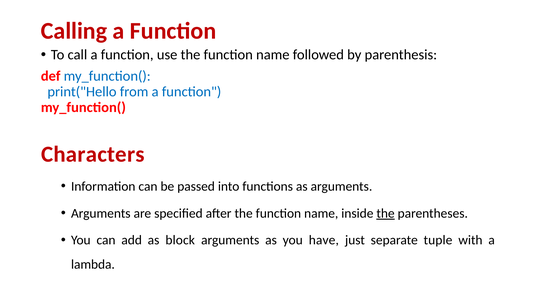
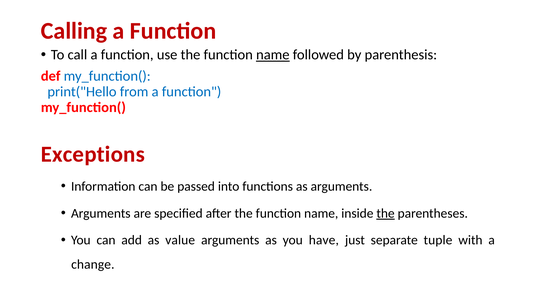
name at (273, 55) underline: none -> present
Characters: Characters -> Exceptions
block: block -> value
lambda: lambda -> change
